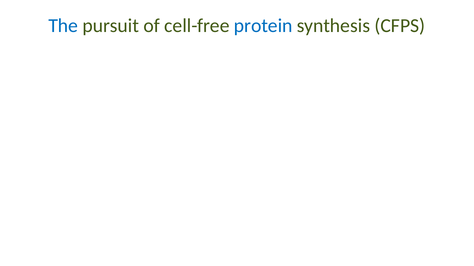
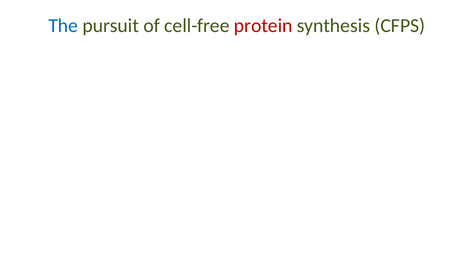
protein colour: blue -> red
